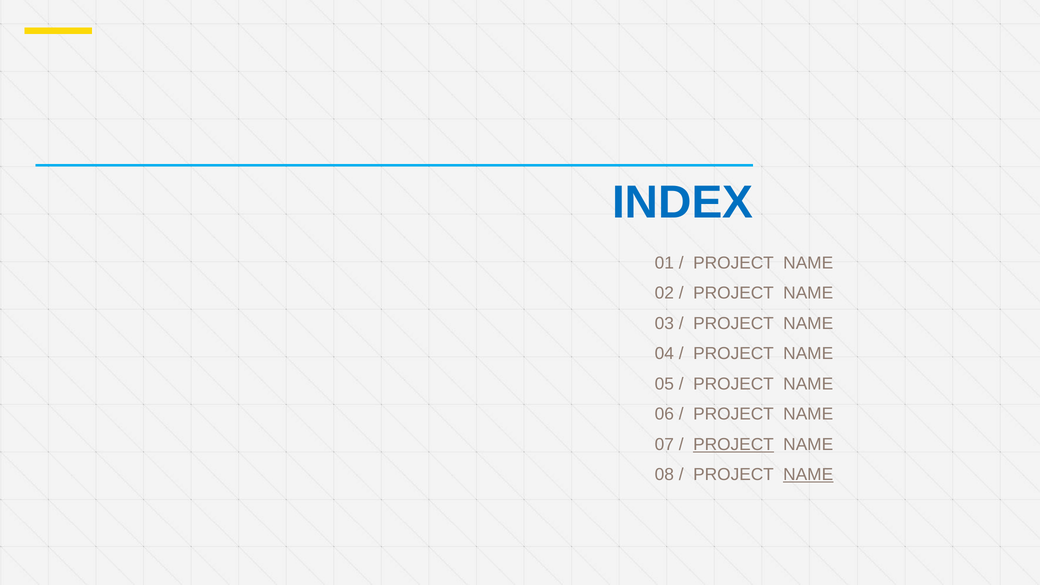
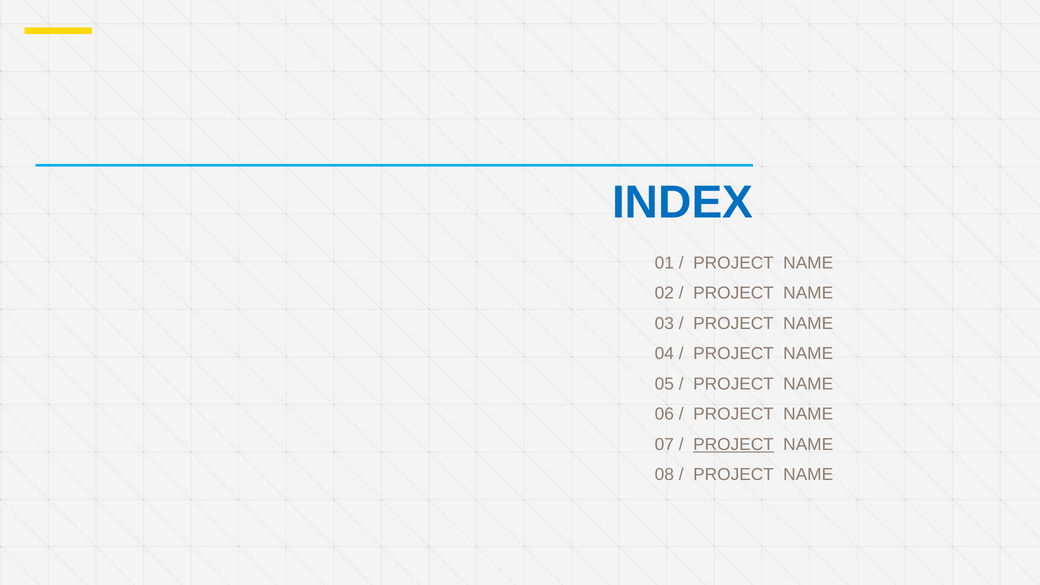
NAME at (808, 475) underline: present -> none
